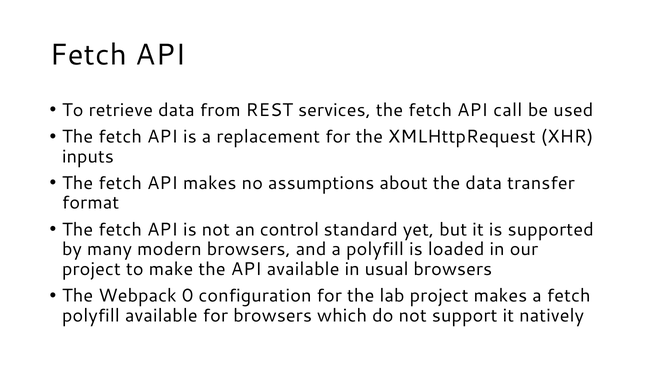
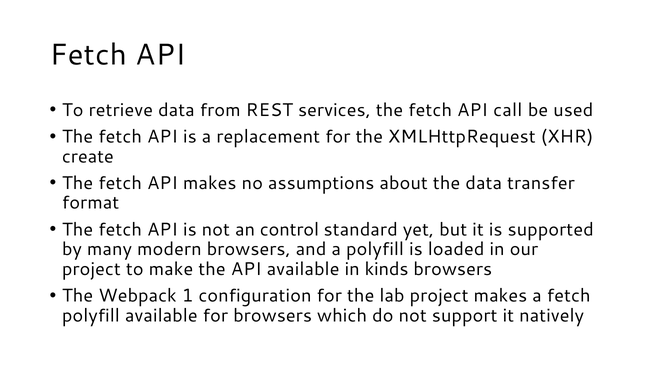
inputs: inputs -> create
usual: usual -> kinds
0: 0 -> 1
